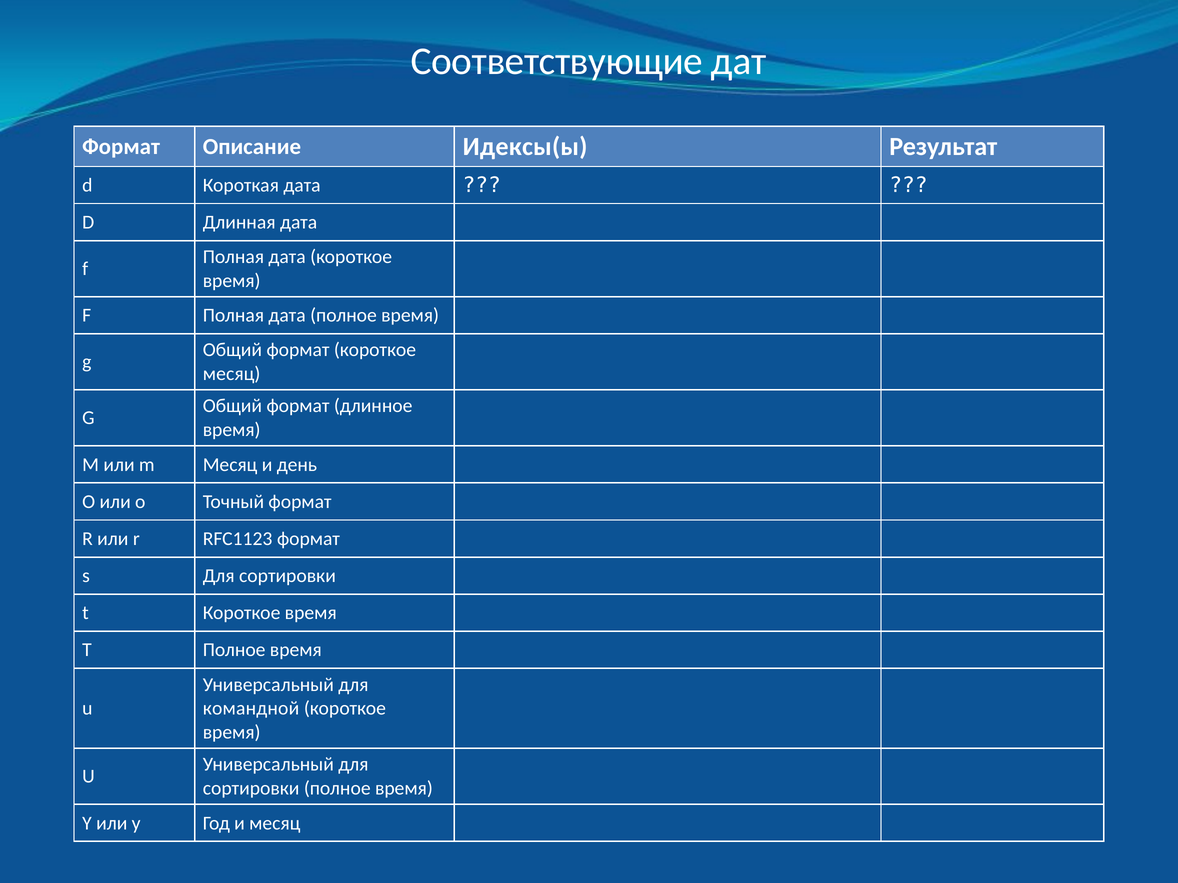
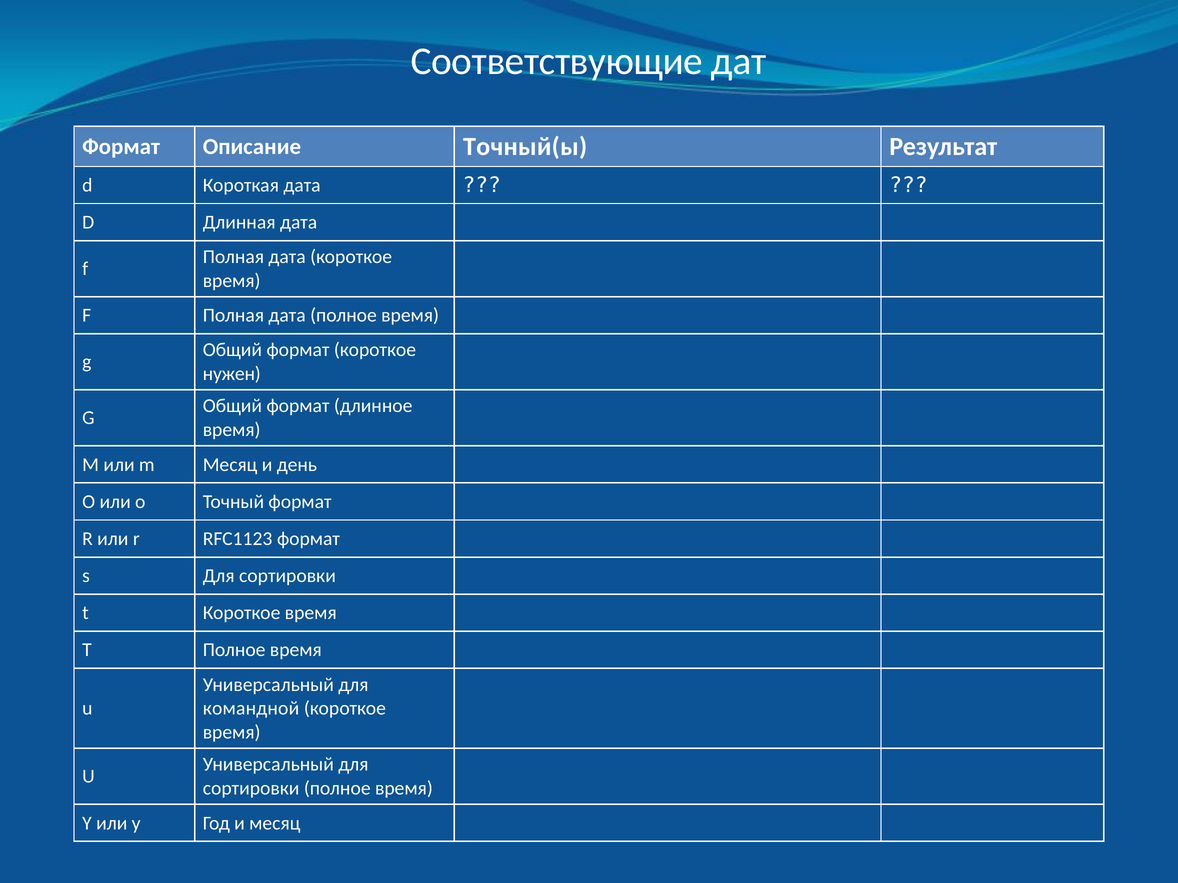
Идексы(ы: Идексы(ы -> Точный(ы
месяц at (232, 374): месяц -> нужен
